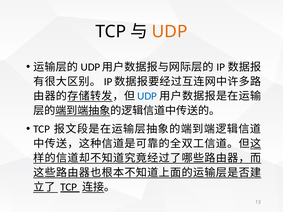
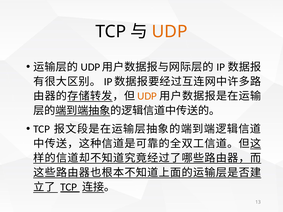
UDP at (147, 96) colour: blue -> orange
